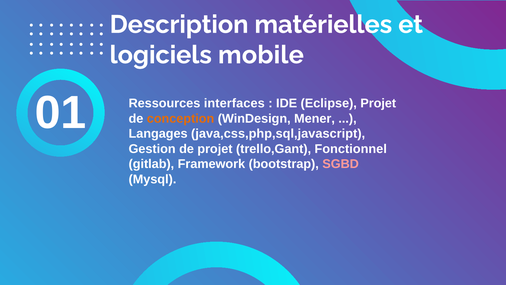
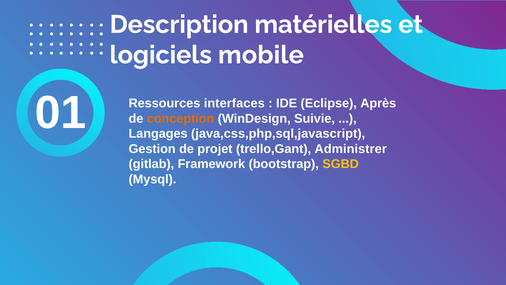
Eclipse Projet: Projet -> Après
Mener: Mener -> Suivie
Fonctionnel: Fonctionnel -> Administrer
SGBD colour: pink -> yellow
